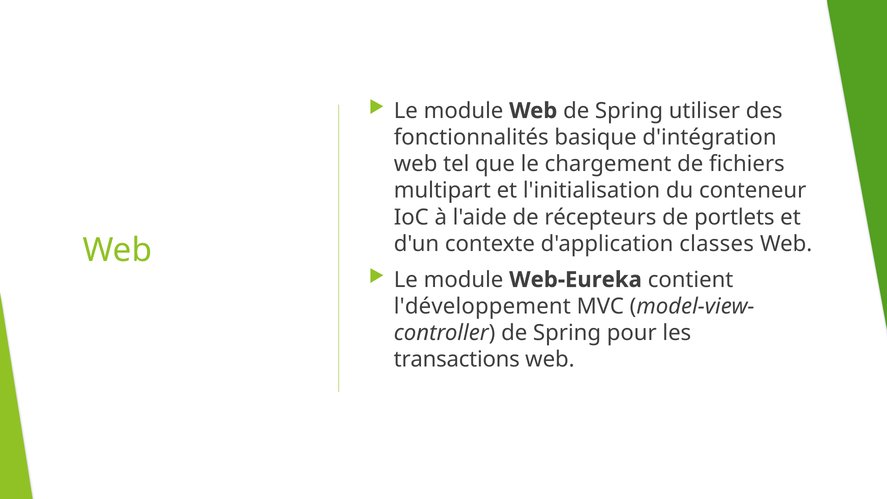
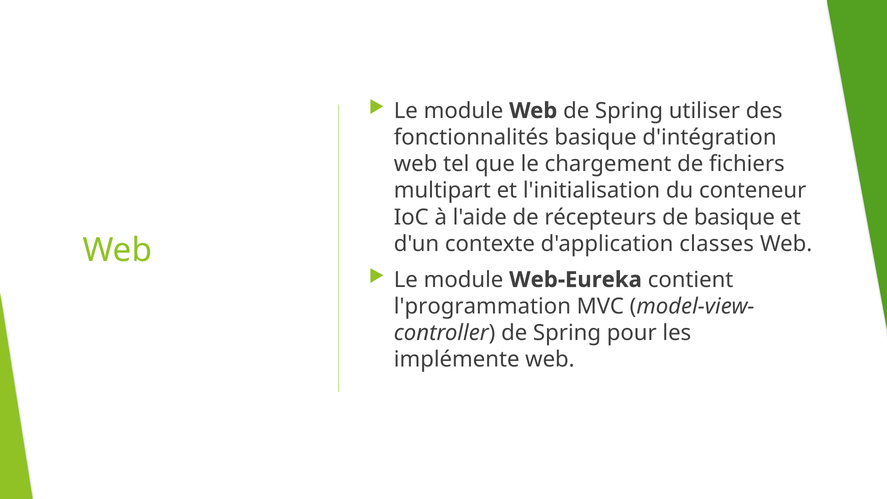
de portlets: portlets -> basique
l'développement: l'développement -> l'programmation
transactions: transactions -> implémente
